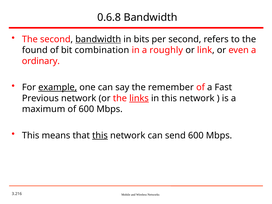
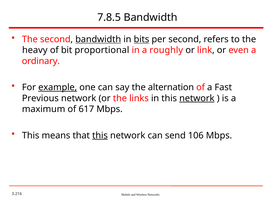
0.6.8: 0.6.8 -> 7.8.5
bits underline: none -> present
found: found -> heavy
combination: combination -> proportional
remember: remember -> alternation
links underline: present -> none
network at (197, 98) underline: none -> present
of 600: 600 -> 617
send 600: 600 -> 106
